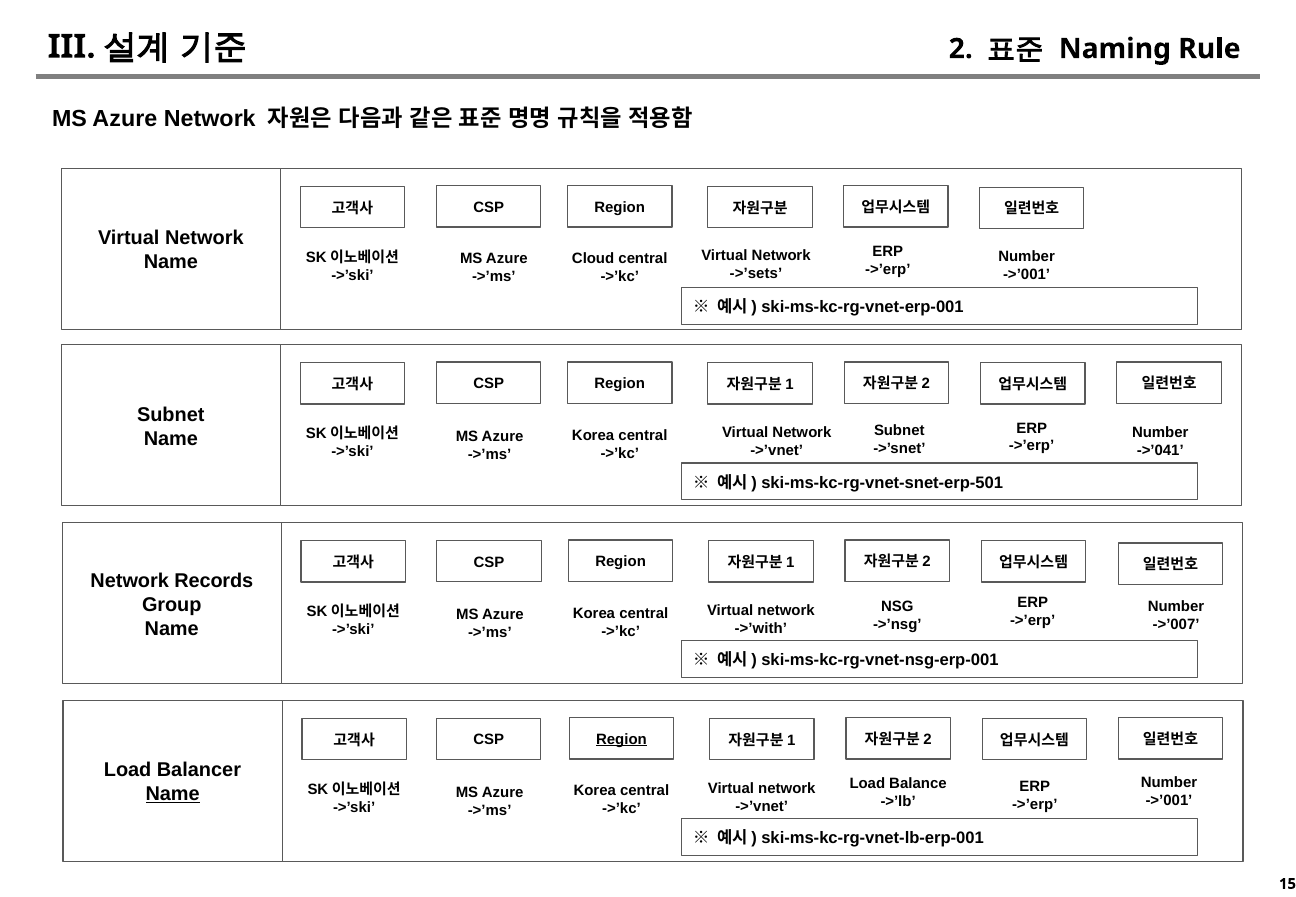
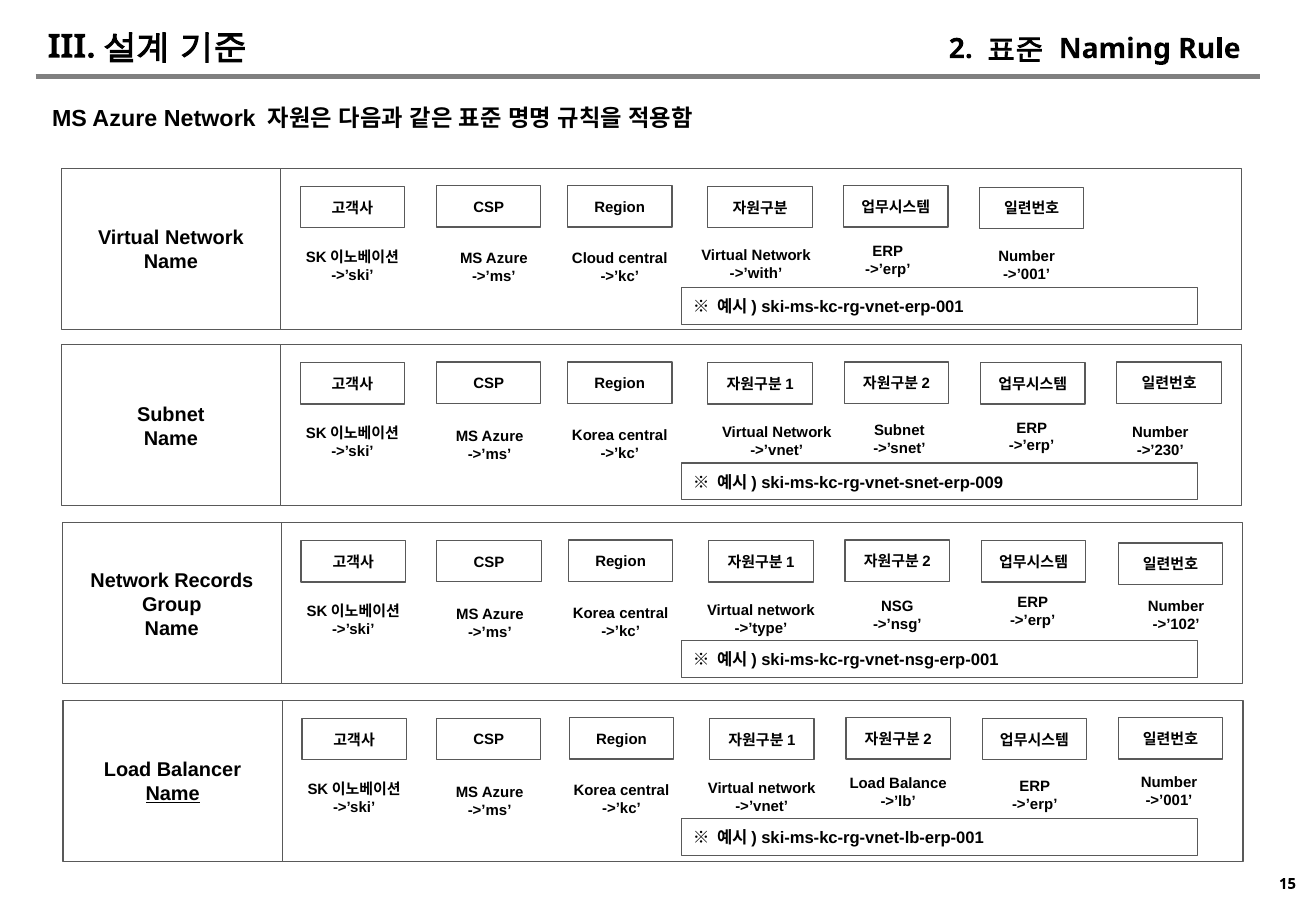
->’sets: ->’sets -> ->’with
->’041: ->’041 -> ->’230
ski-ms-kc-rg-vnet-snet-erp-501: ski-ms-kc-rg-vnet-snet-erp-501 -> ski-ms-kc-rg-vnet-snet-erp-009
->’007: ->’007 -> ->’102
->’with: ->’with -> ->’type
Region at (621, 740) underline: present -> none
